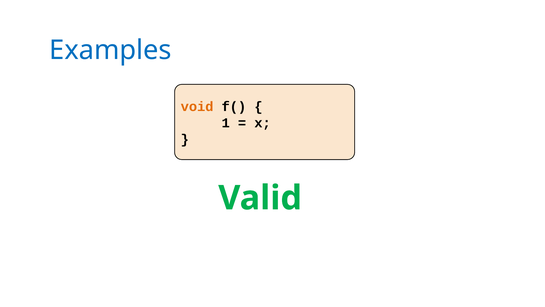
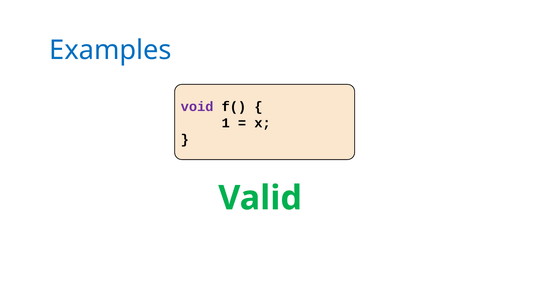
void colour: orange -> purple
